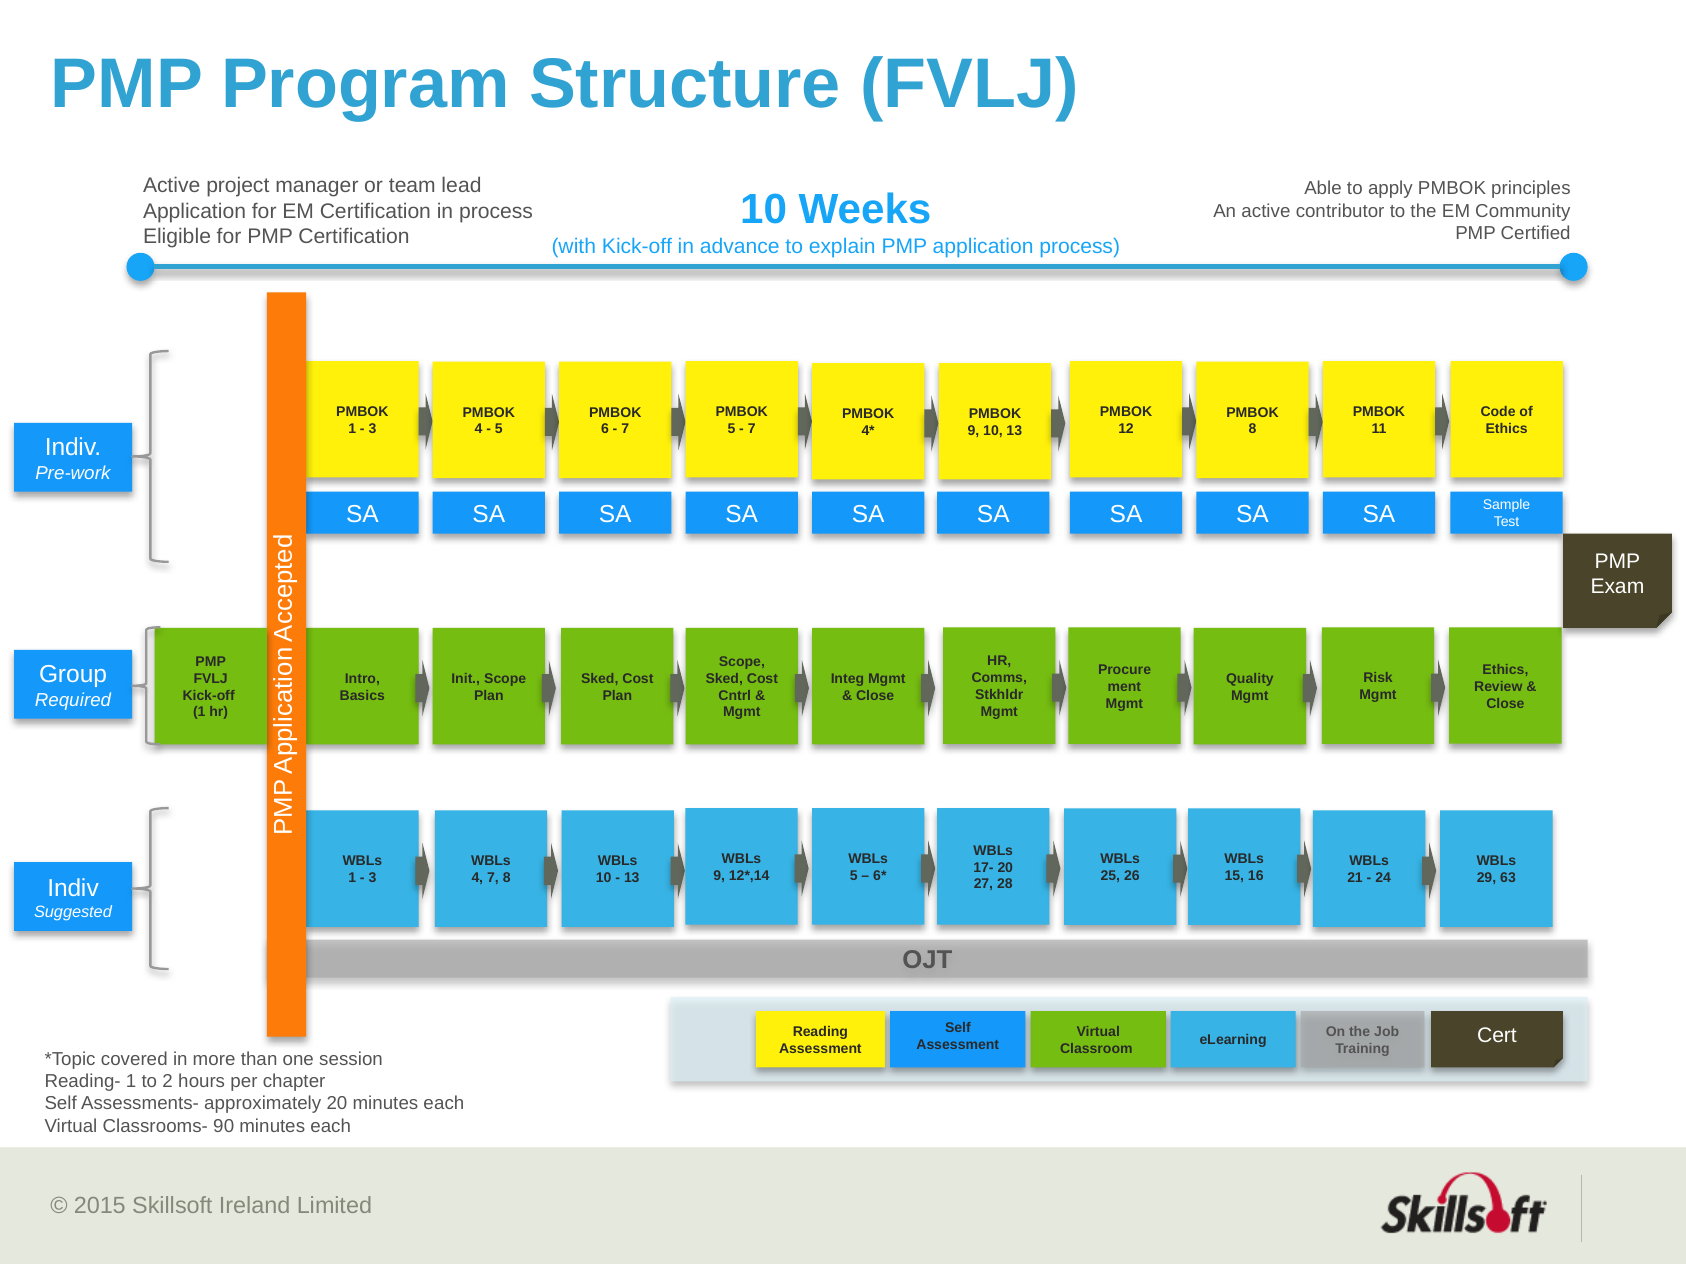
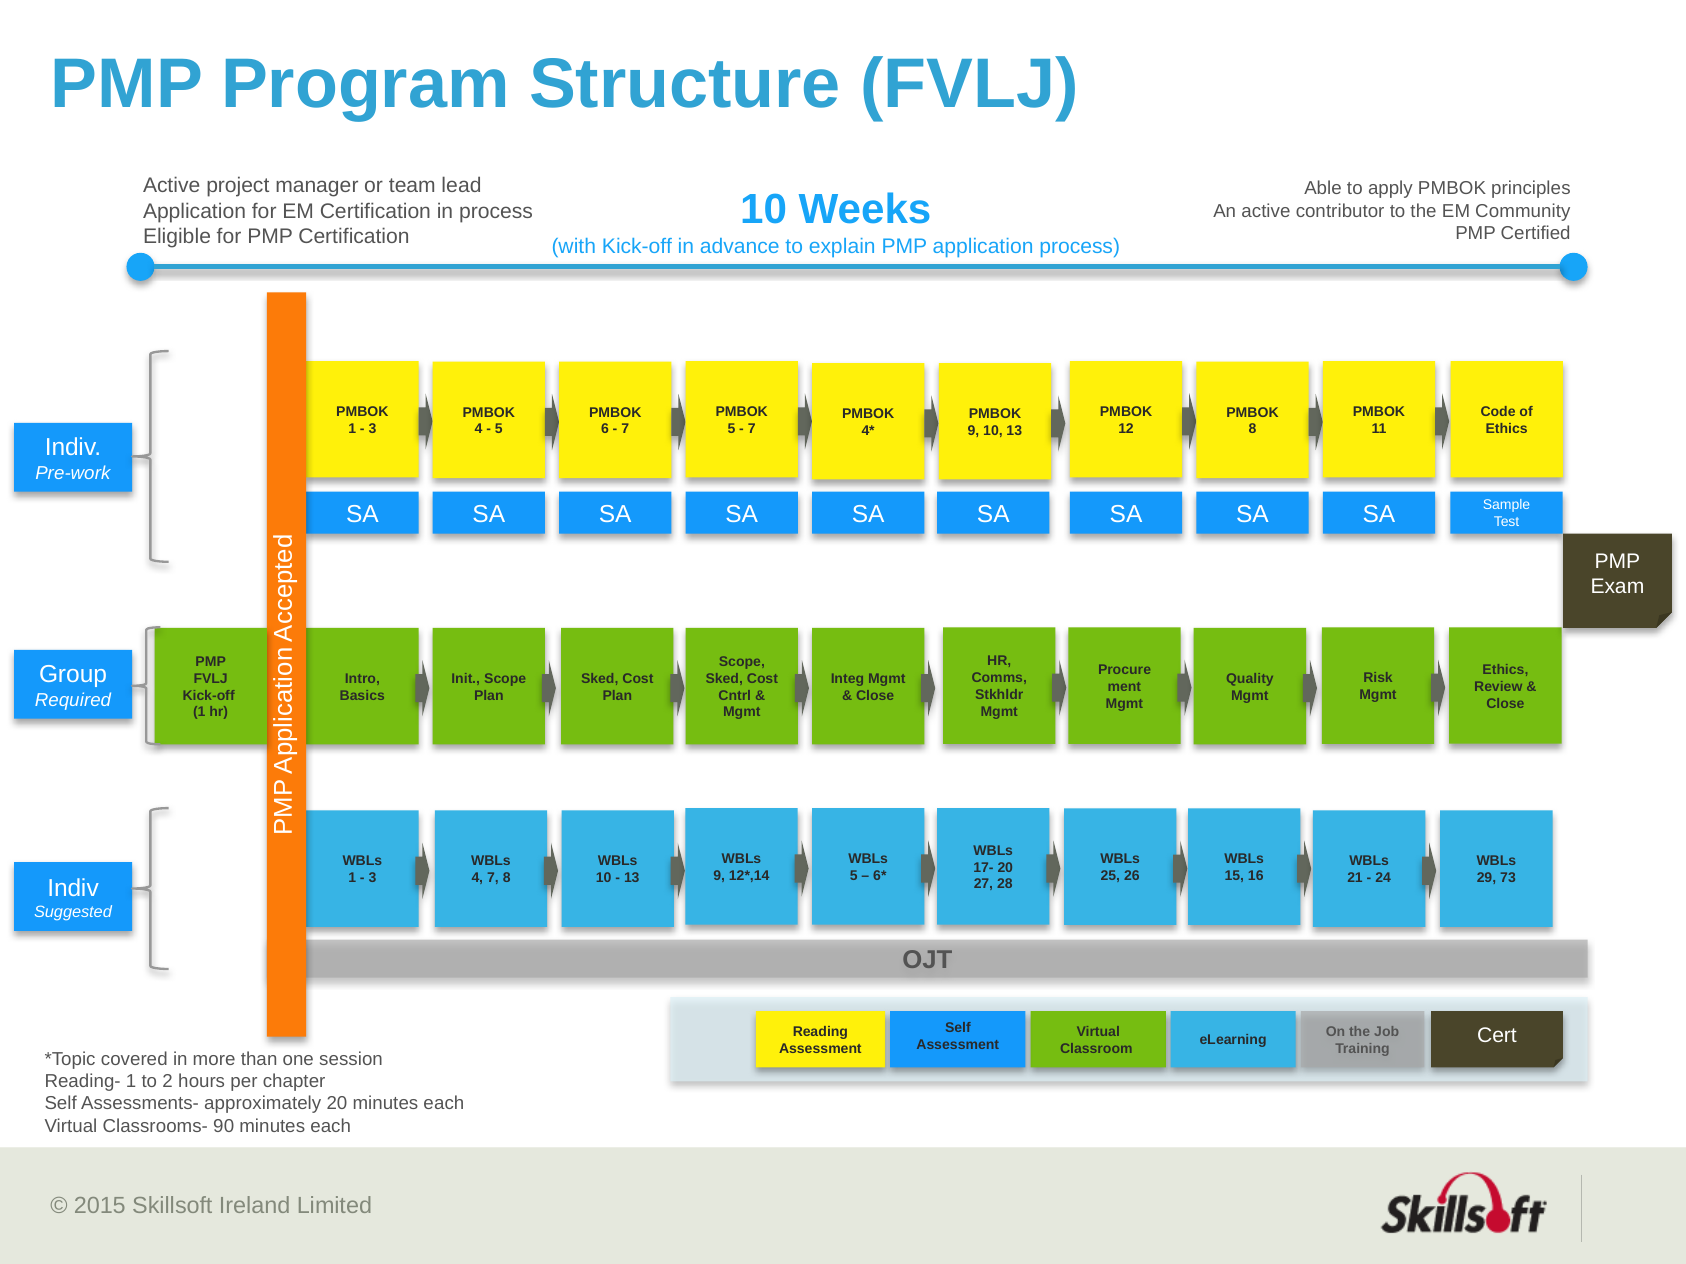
63: 63 -> 73
